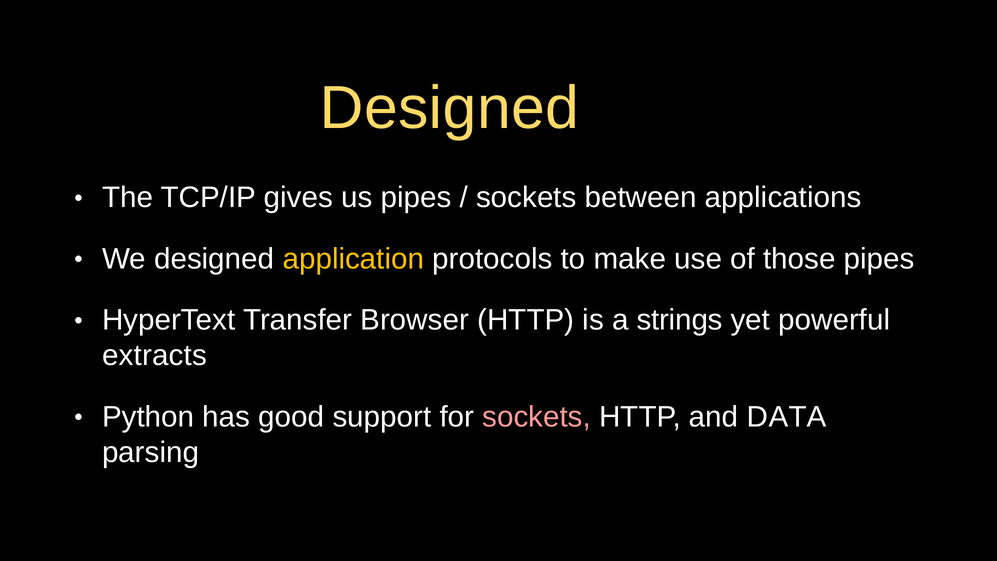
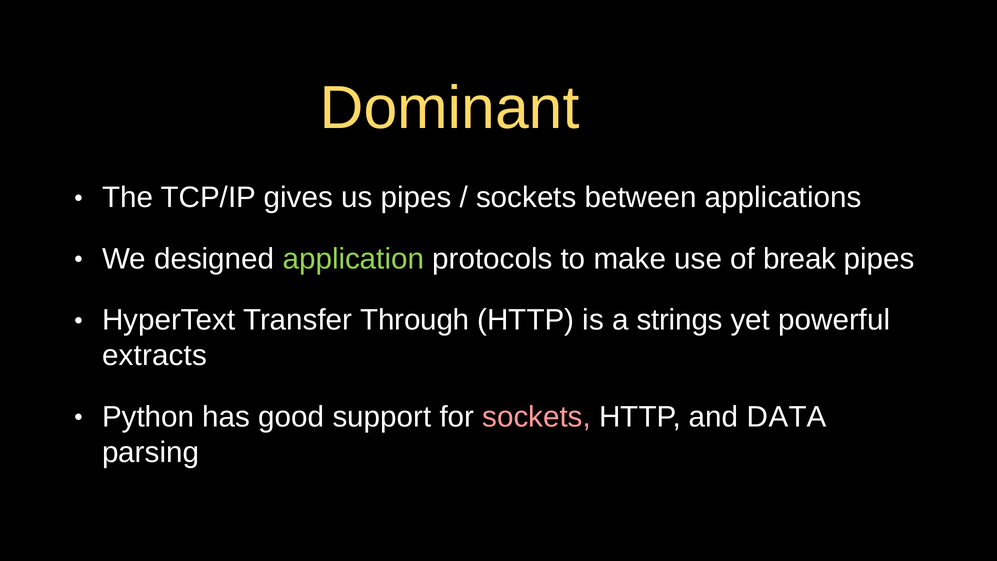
Designed at (449, 108): Designed -> Dominant
application colour: yellow -> light green
those: those -> break
Browser: Browser -> Through
